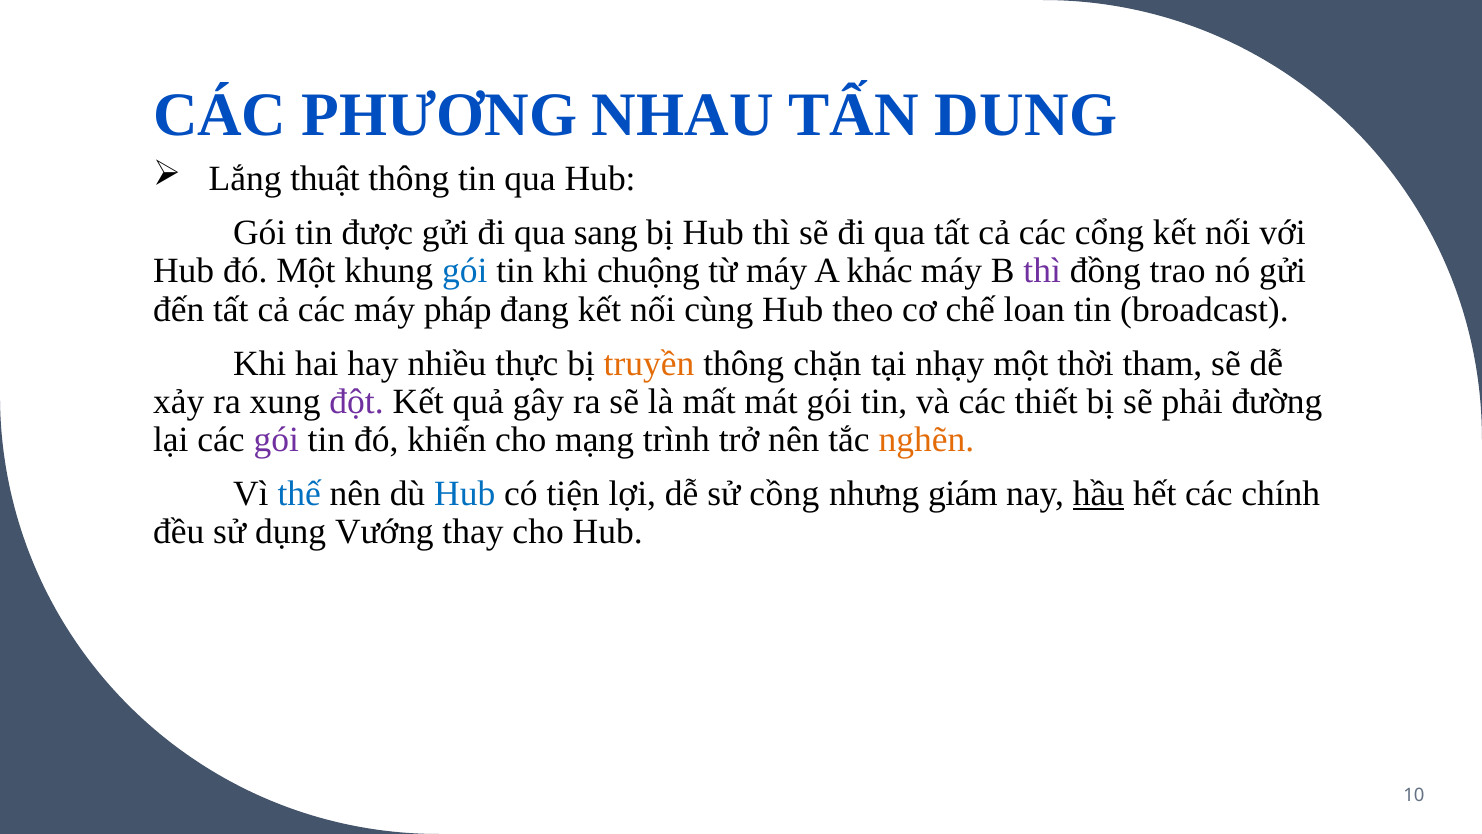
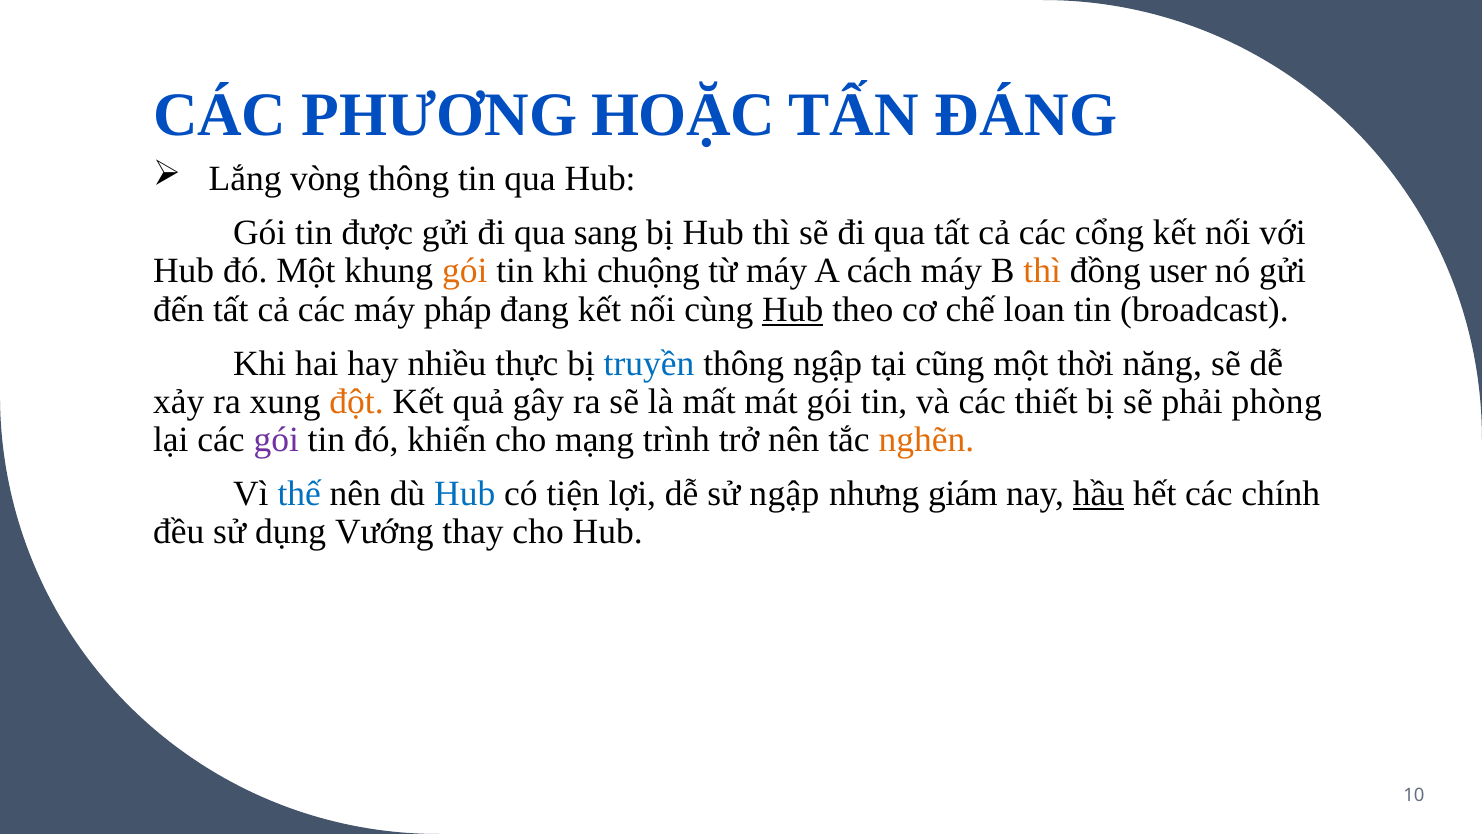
NHAU: NHAU -> HOẶC
DUNG: DUNG -> ĐÁNG
thuật: thuật -> vòng
gói at (465, 271) colour: blue -> orange
khác: khác -> cách
thì at (1042, 271) colour: purple -> orange
trao: trao -> user
Hub at (793, 309) underline: none -> present
truyền colour: orange -> blue
thông chặn: chặn -> ngập
nhạy: nhạy -> cũng
tham: tham -> năng
đột colour: purple -> orange
đường: đường -> phòng
sử cồng: cồng -> ngập
